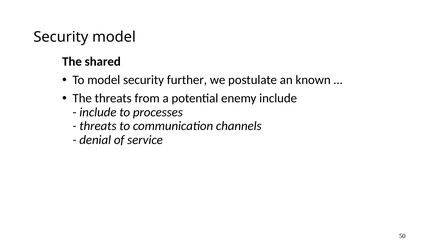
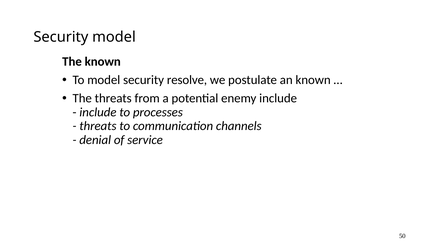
The shared: shared -> known
further: further -> resolve
